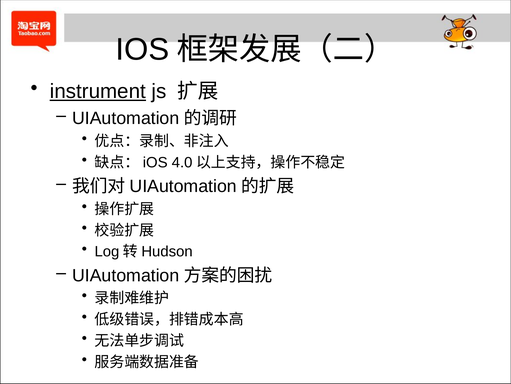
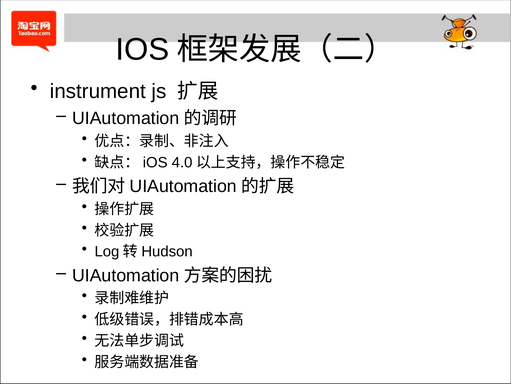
instrument underline: present -> none
